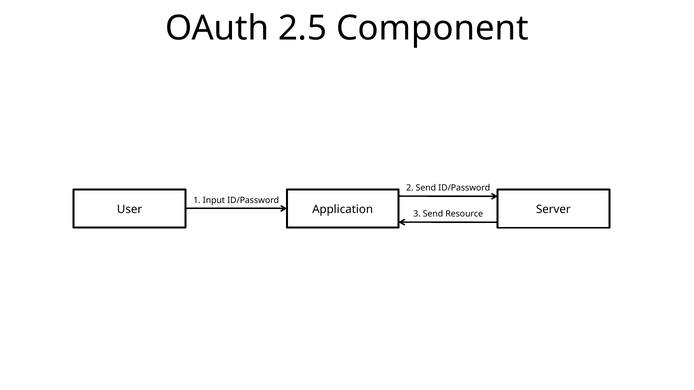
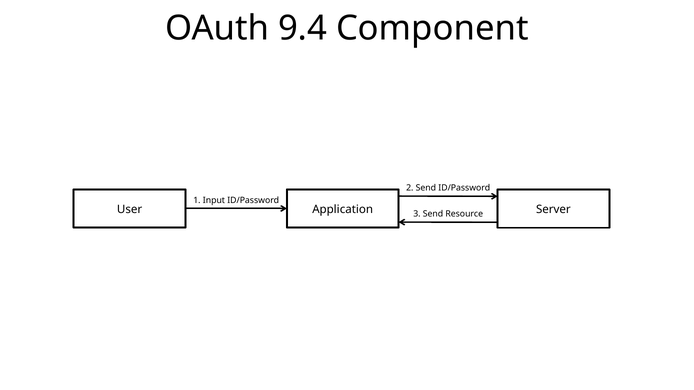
2.5: 2.5 -> 9.4
